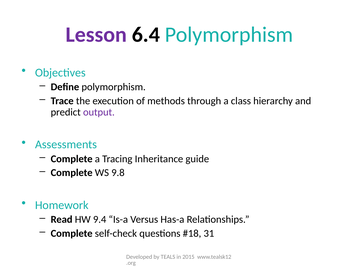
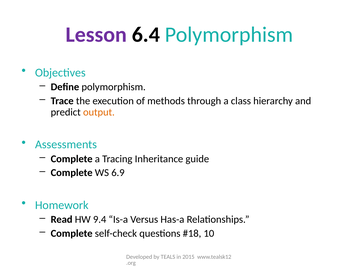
output colour: purple -> orange
9.8: 9.8 -> 6.9
31: 31 -> 10
